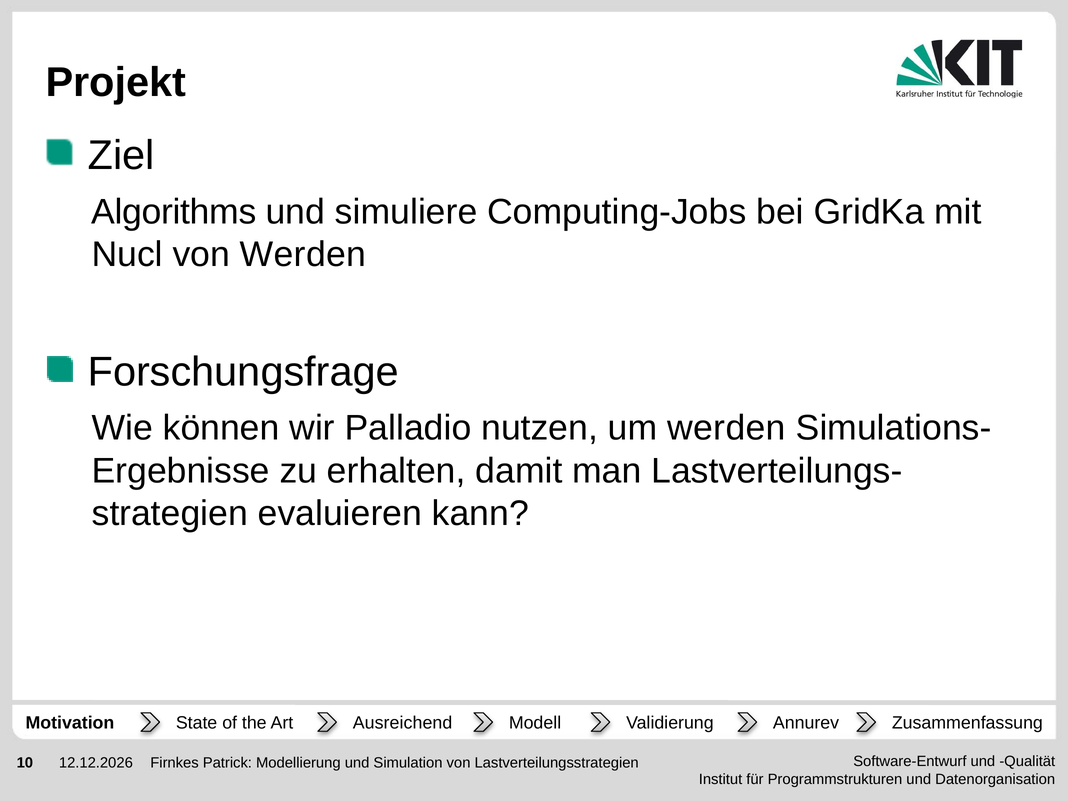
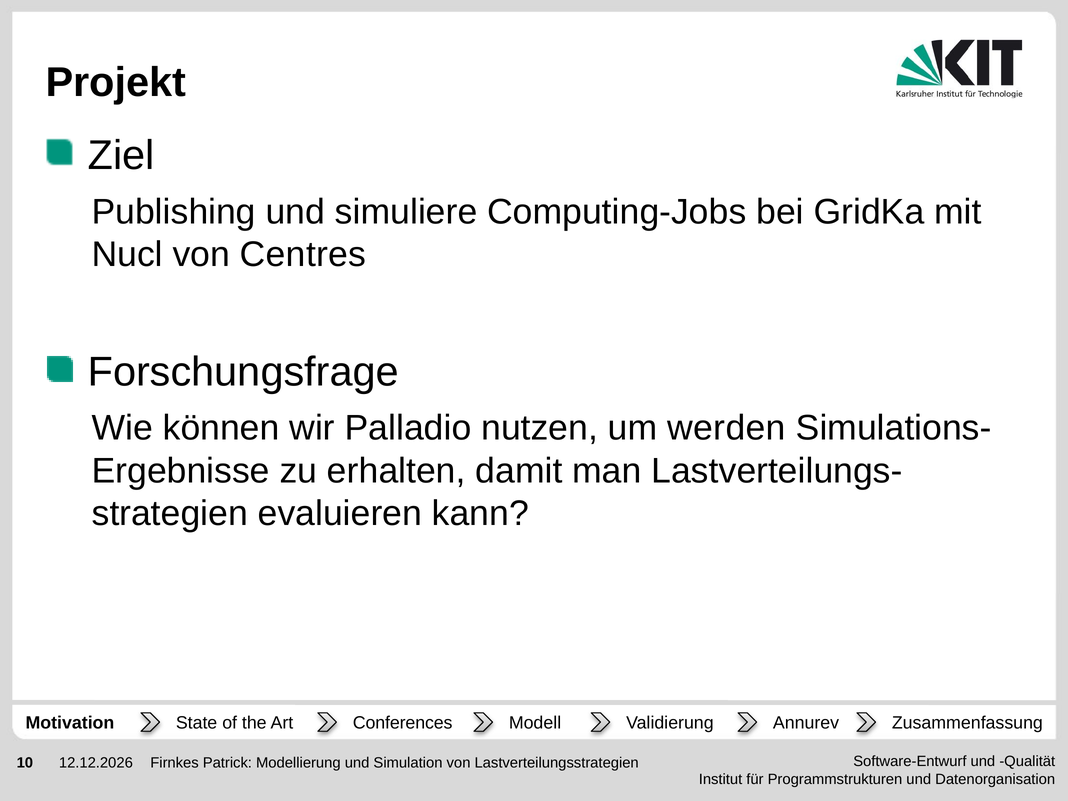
Algorithms: Algorithms -> Publishing
von Werden: Werden -> Centres
Ausreichend: Ausreichend -> Conferences
